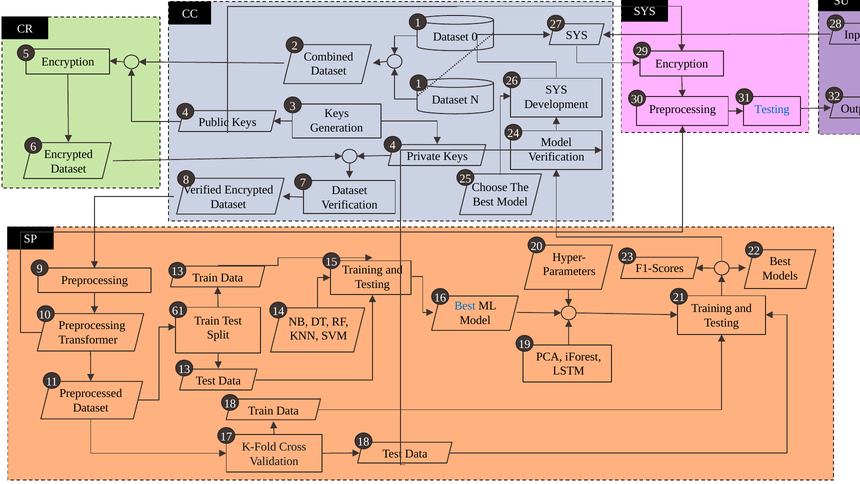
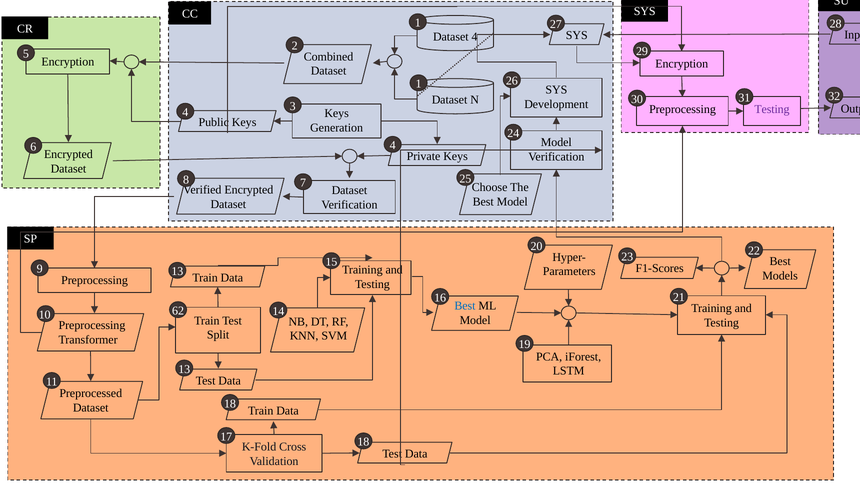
Dataset 0: 0 -> 4
Testing at (772, 109) colour: blue -> purple
61: 61 -> 62
